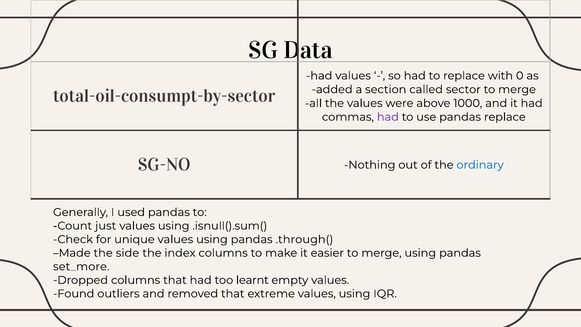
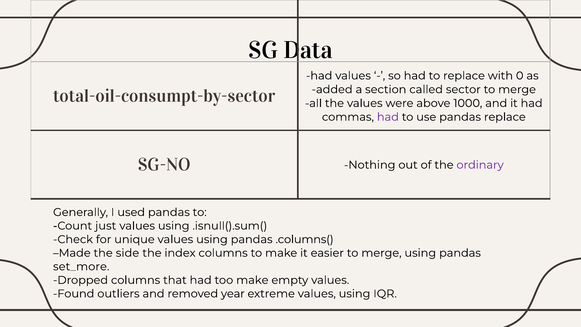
ordinary colour: blue -> purple
.through(: .through( -> .columns(
too learnt: learnt -> make
removed that: that -> year
